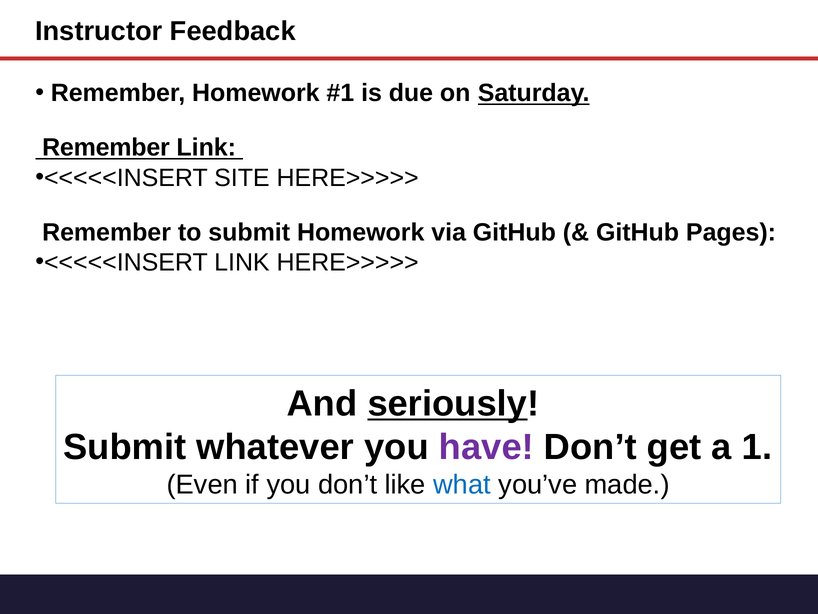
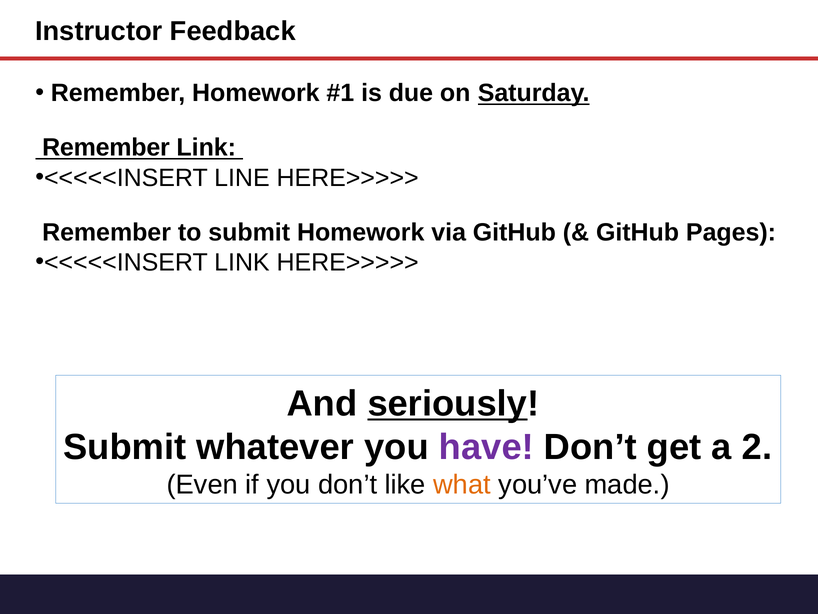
SITE: SITE -> LINE
1: 1 -> 2
what colour: blue -> orange
